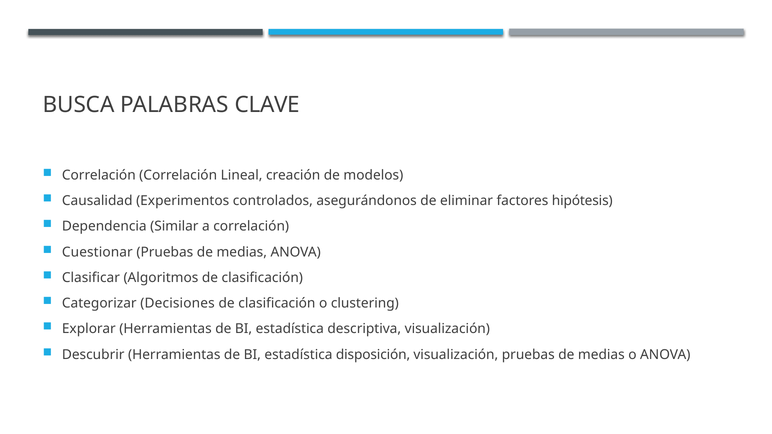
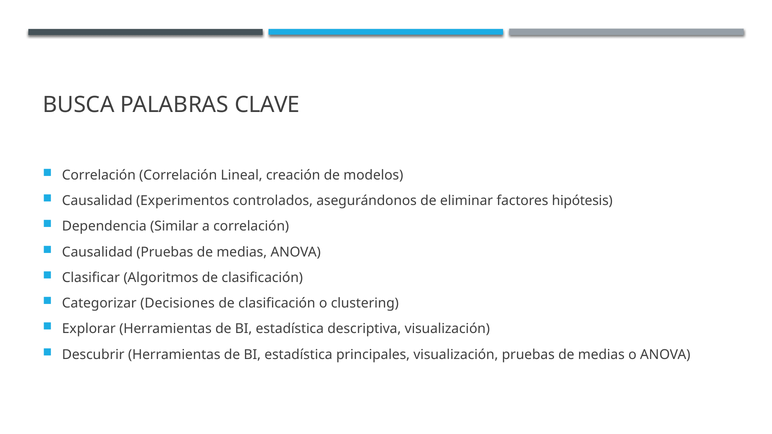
Cuestionar at (97, 252): Cuestionar -> Causalidad
disposición: disposición -> principales
